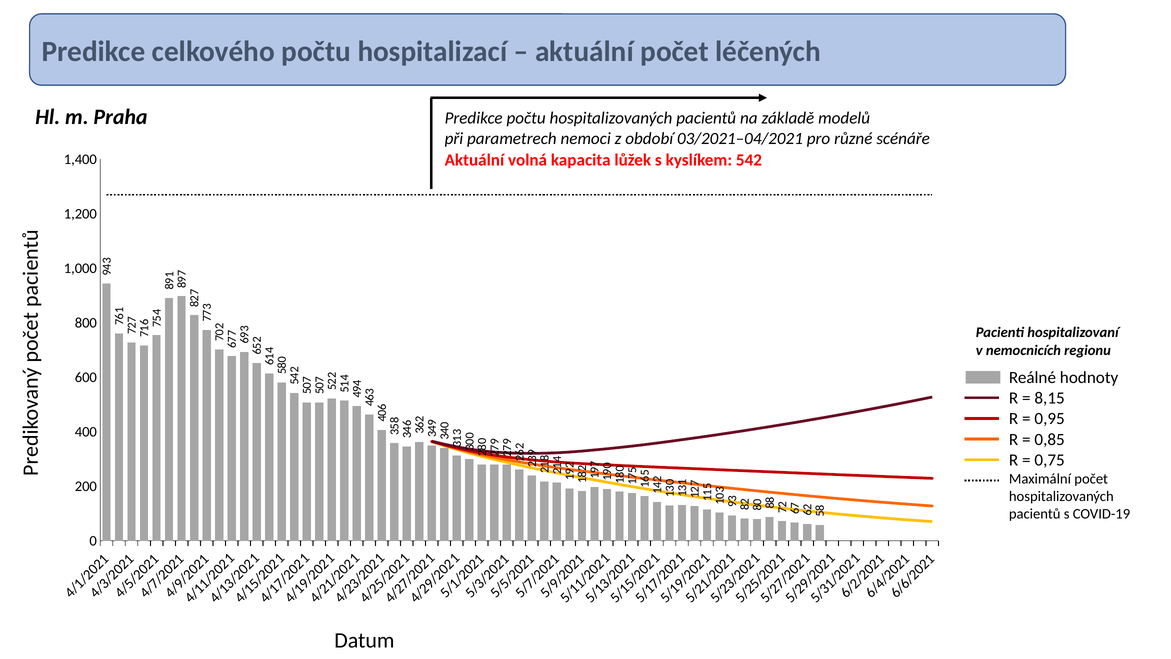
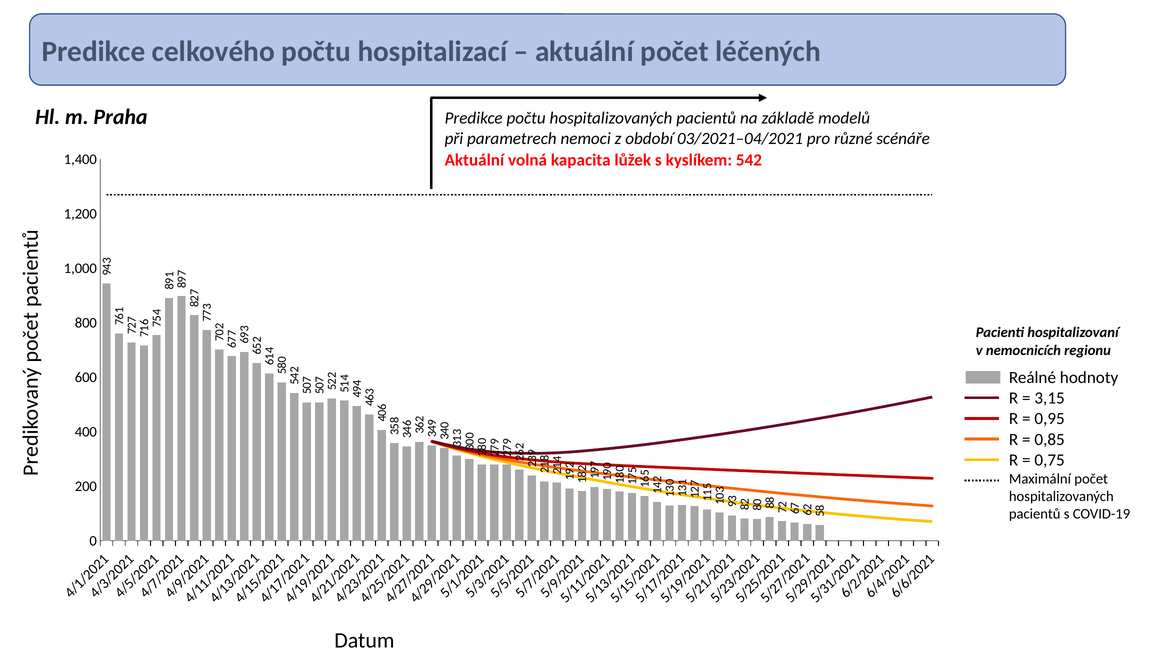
8,15: 8,15 -> 3,15
